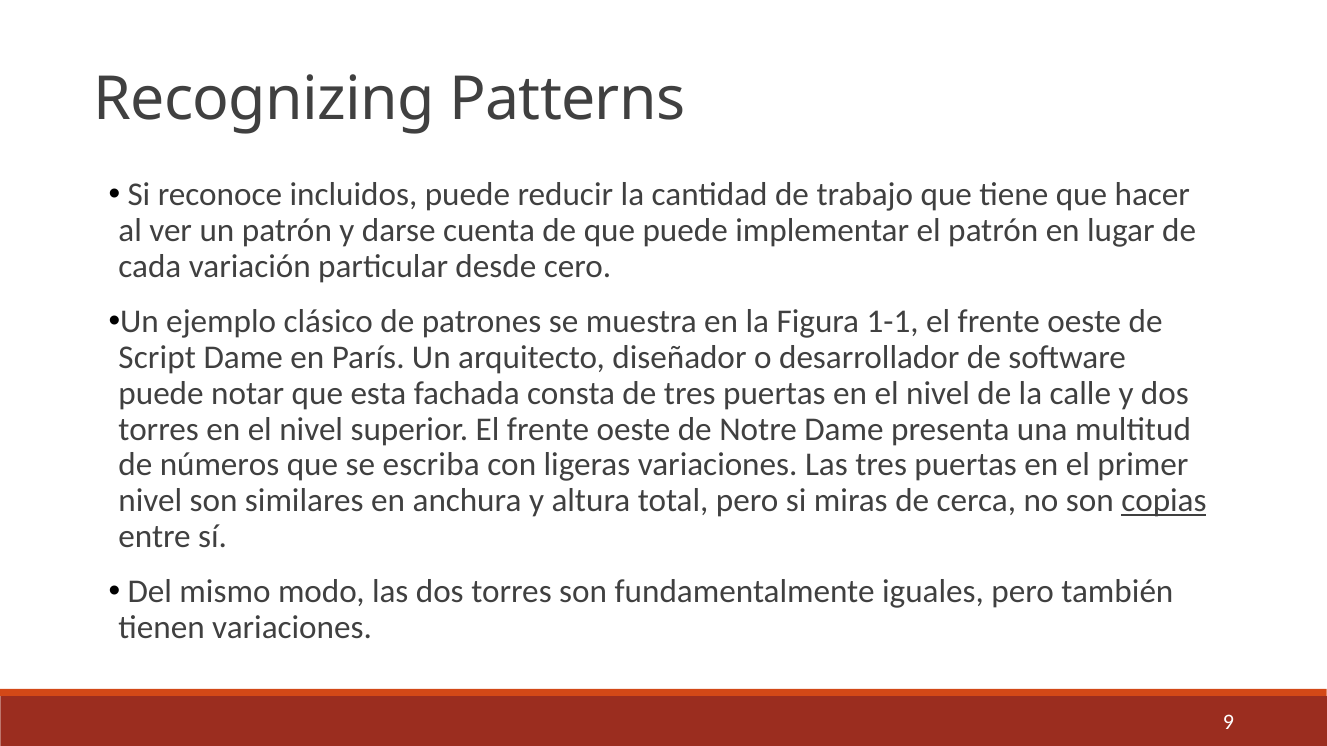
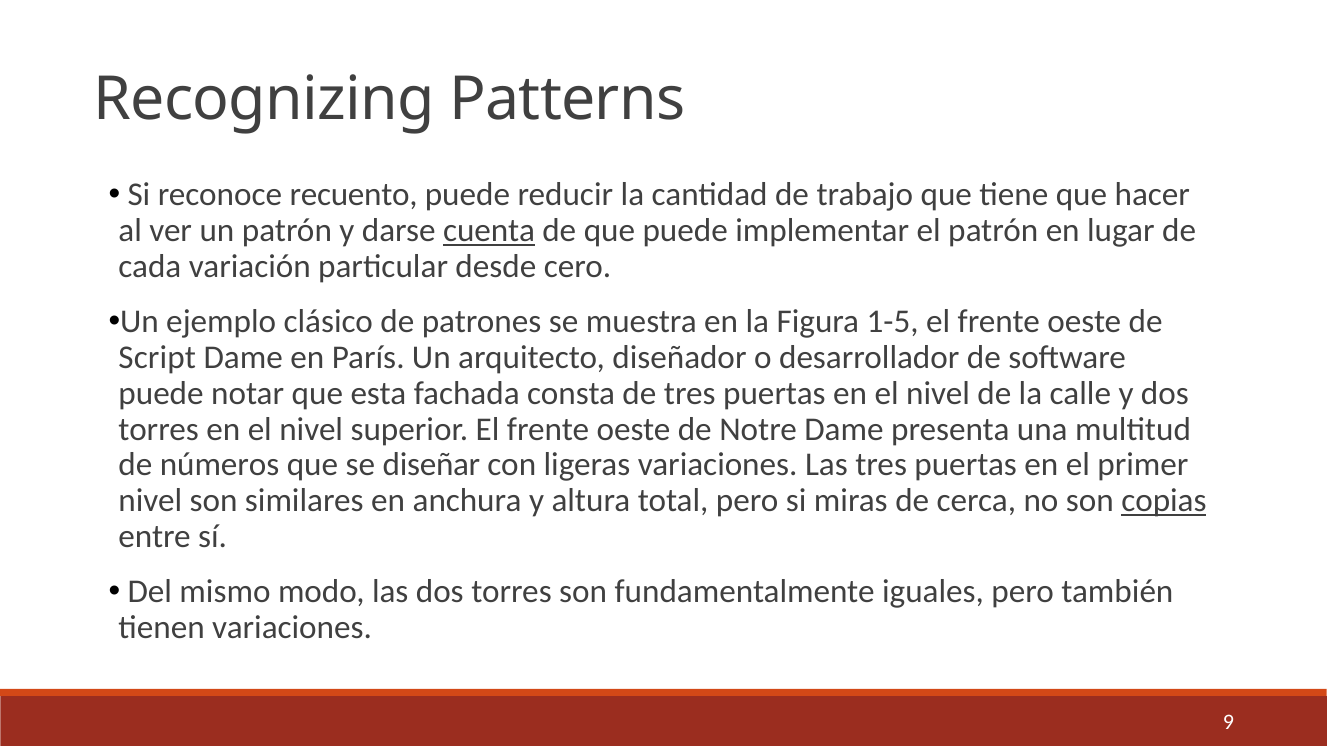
incluidos: incluidos -> recuento
cuenta underline: none -> present
1-1: 1-1 -> 1-5
escriba: escriba -> diseñar
